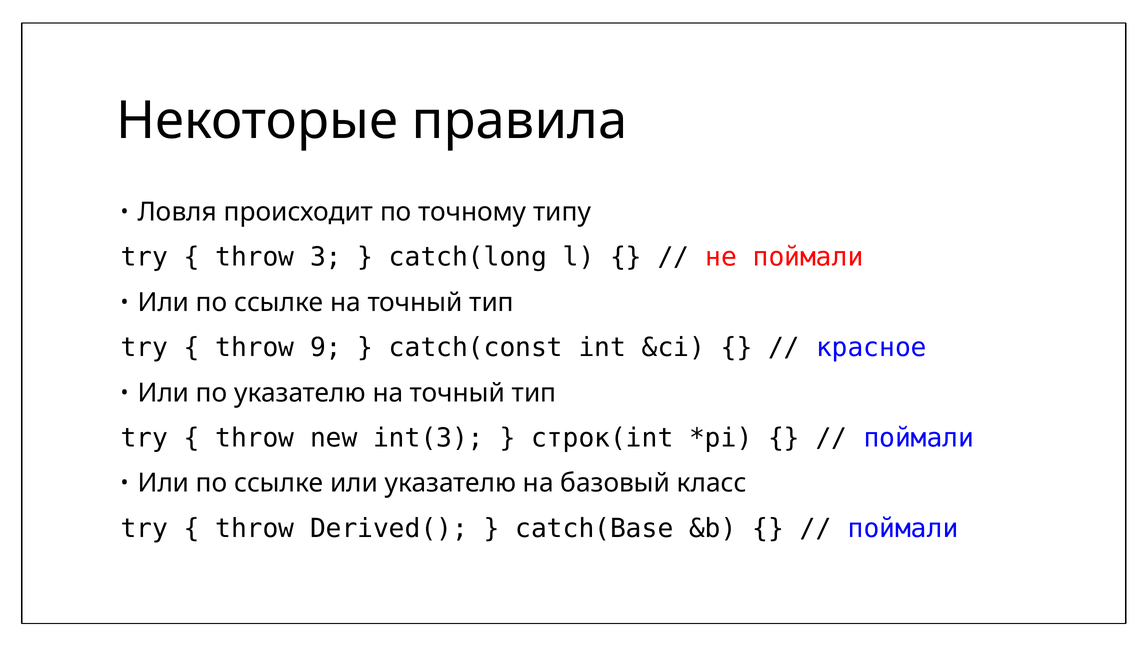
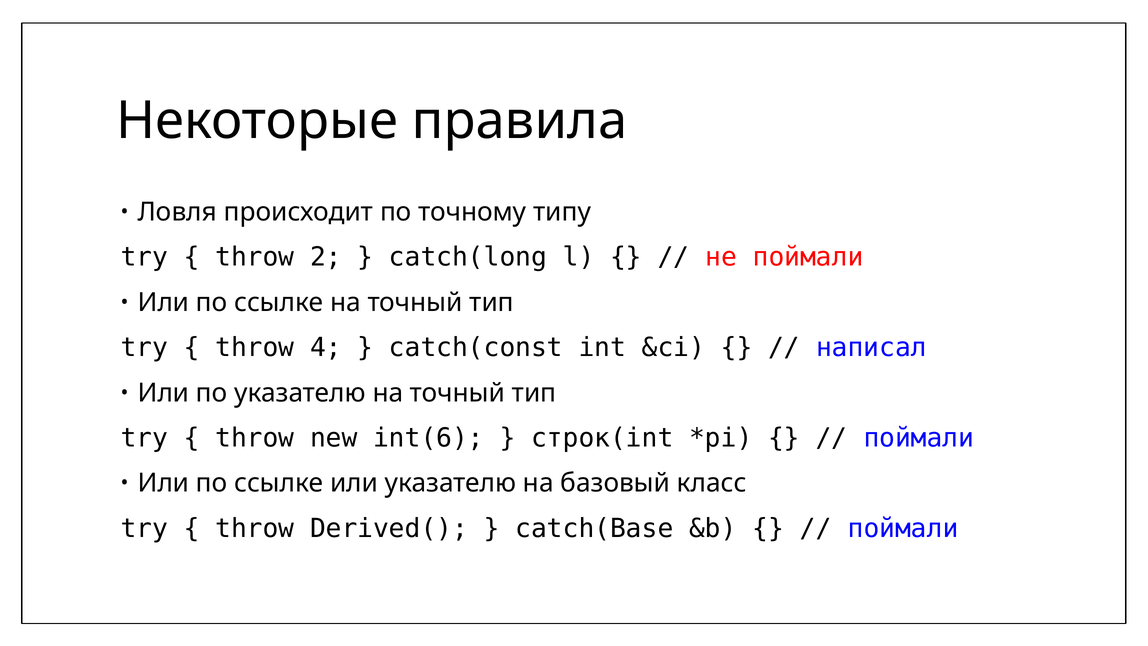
3: 3 -> 2
9: 9 -> 4
красное: красное -> написал
int(3: int(3 -> int(6
